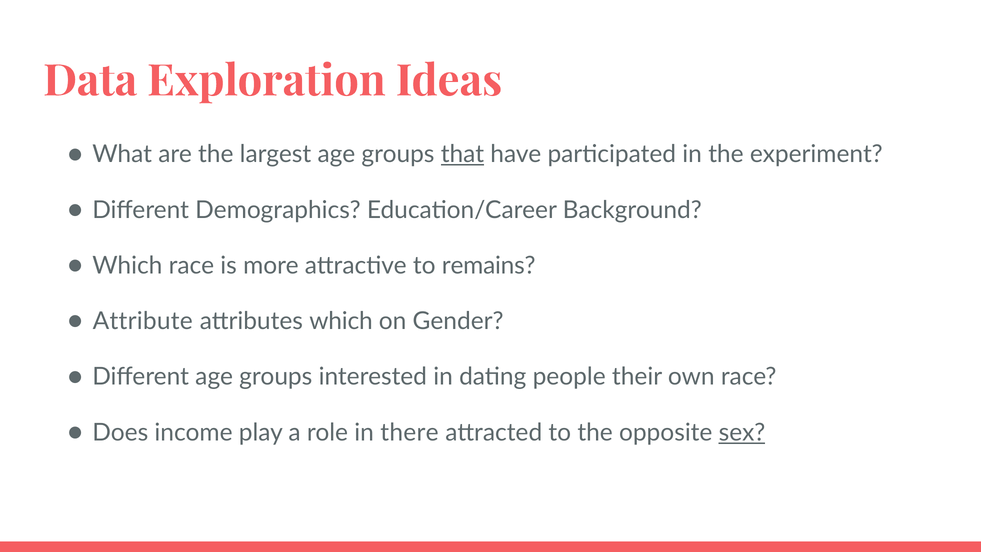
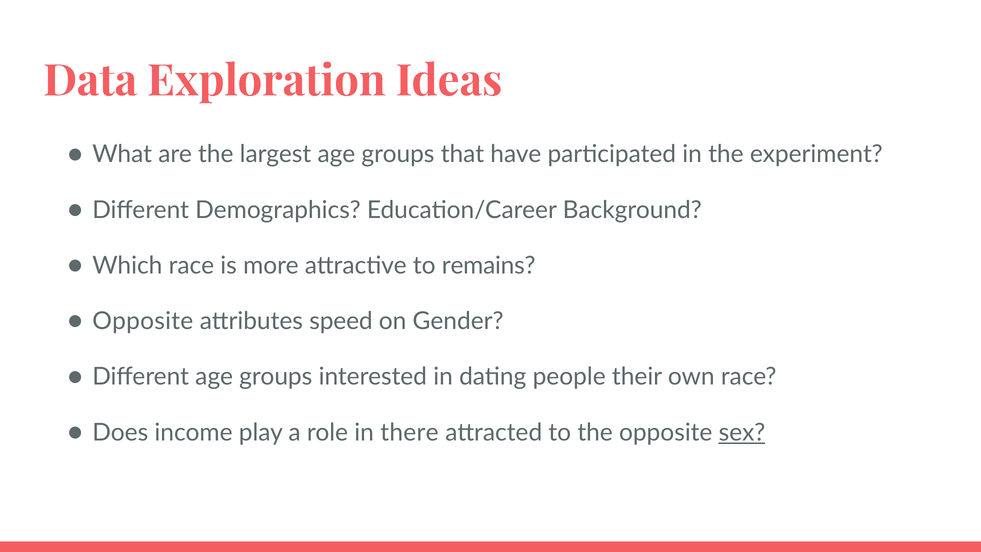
that underline: present -> none
Attribute at (143, 321): Attribute -> Opposite
attributes which: which -> speed
